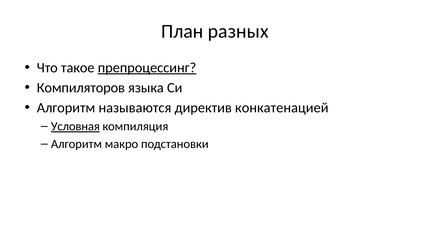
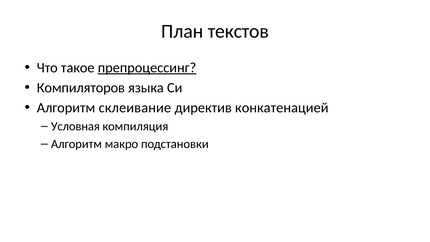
разных: разных -> текстов
называются: называются -> склеивание
Условная underline: present -> none
